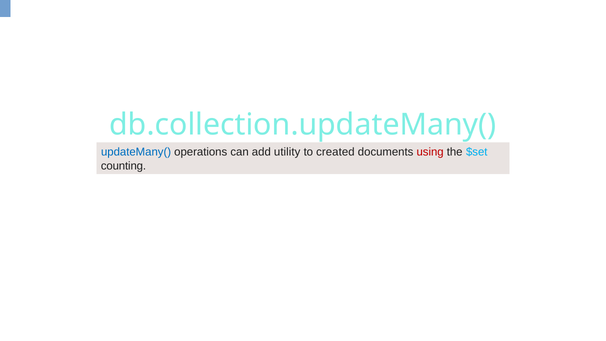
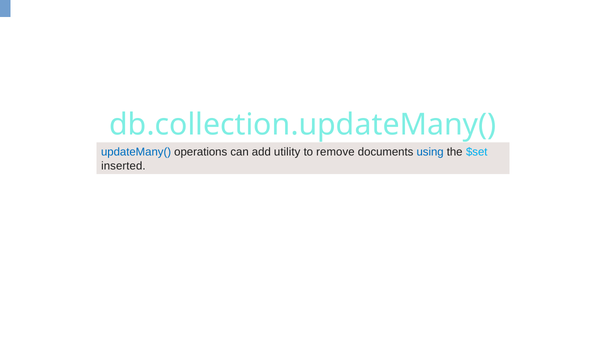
created: created -> remove
using colour: red -> blue
counting: counting -> inserted
